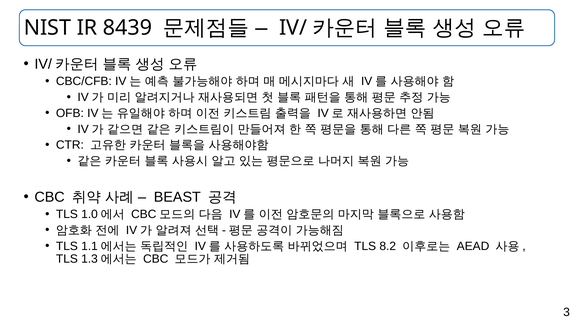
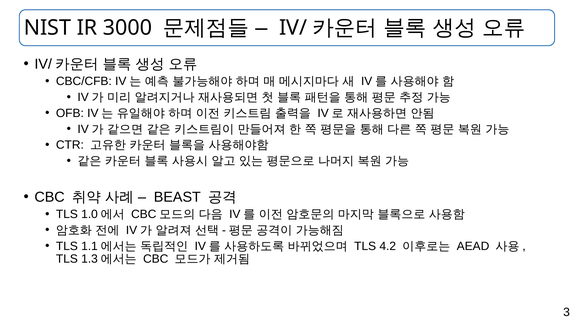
8439: 8439 -> 3000
8.2: 8.2 -> 4.2
